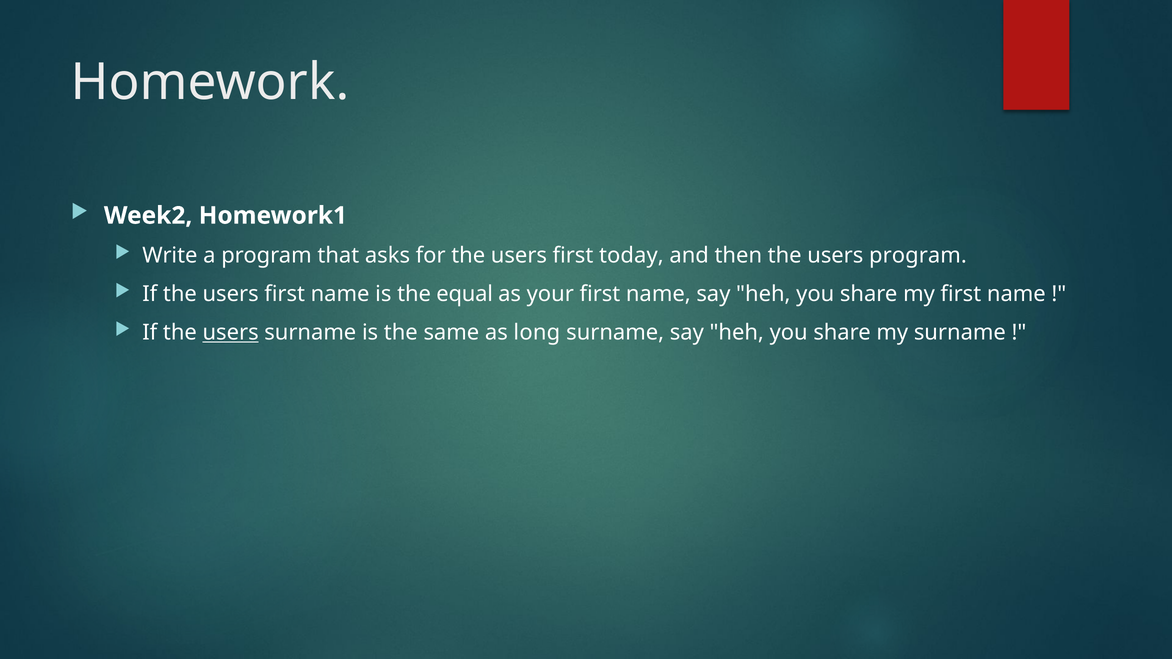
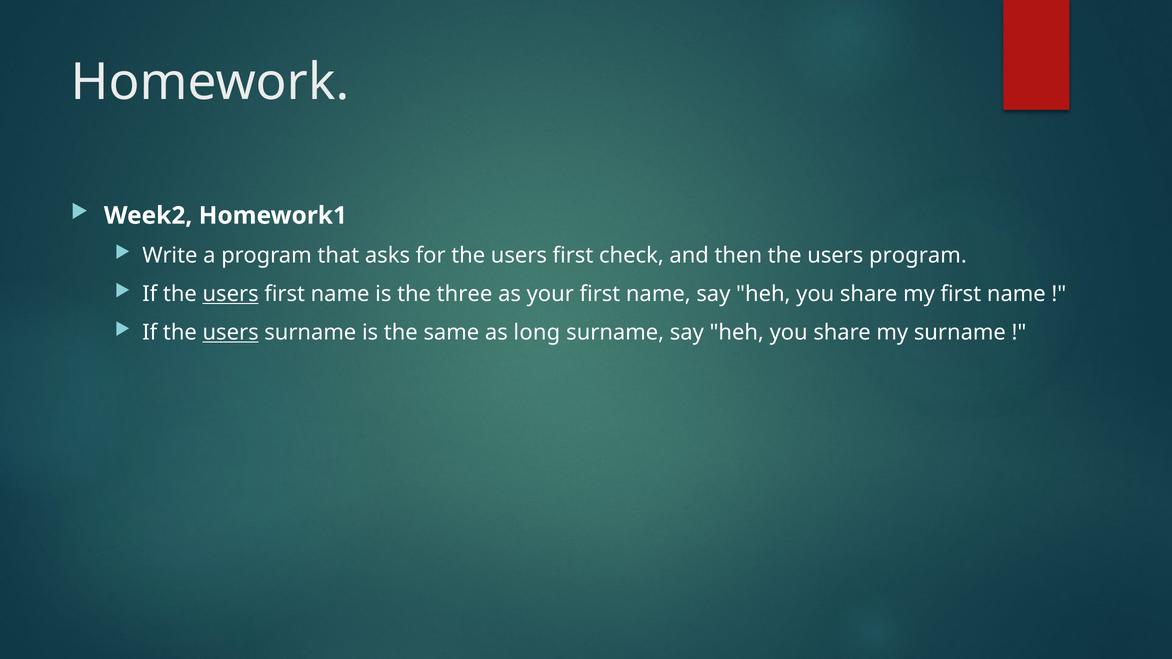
today: today -> check
users at (231, 294) underline: none -> present
equal: equal -> three
